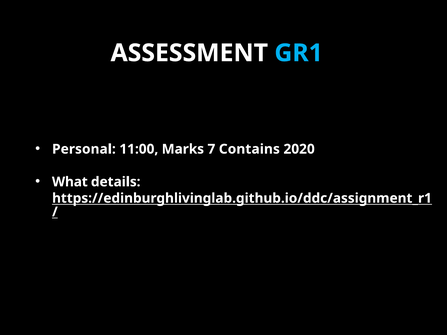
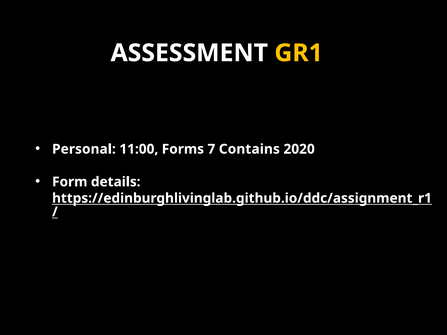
GR1 colour: light blue -> yellow
Marks: Marks -> Forms
What: What -> Form
